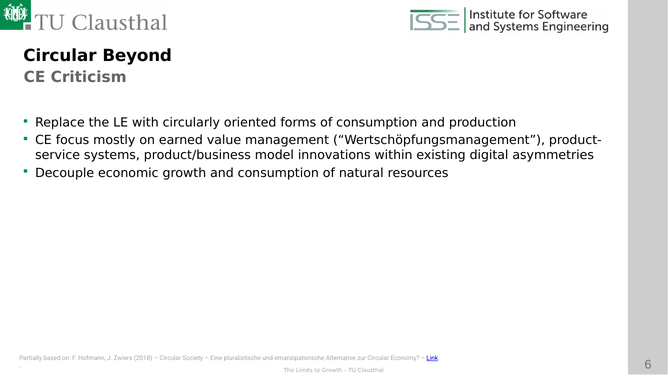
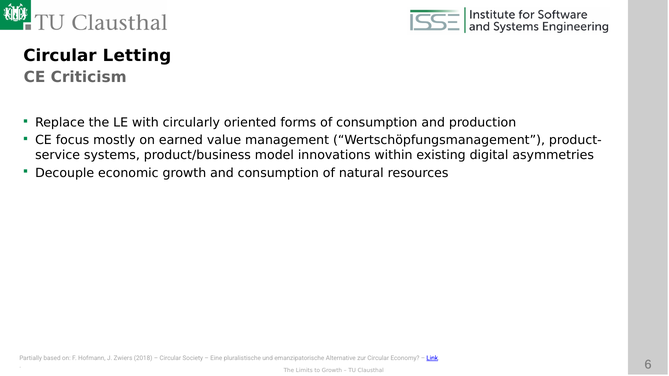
Beyond: Beyond -> Letting
